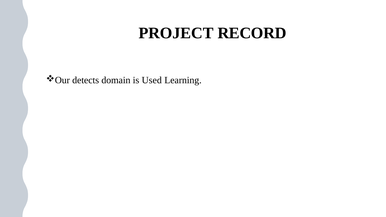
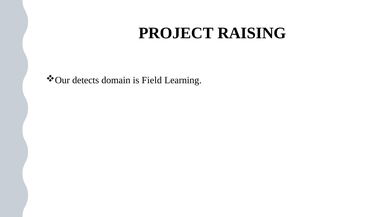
RECORD: RECORD -> RAISING
Used: Used -> Field
